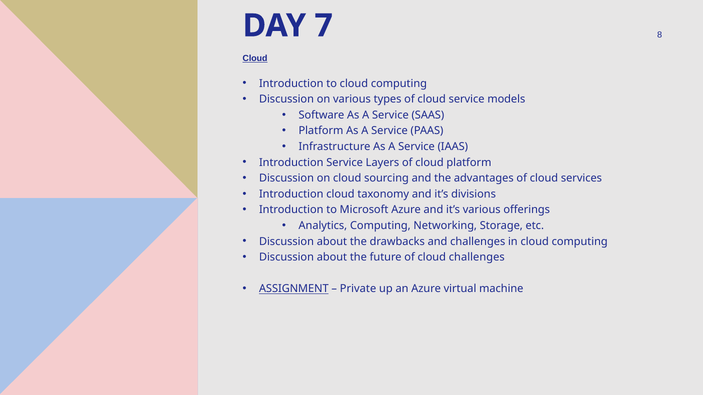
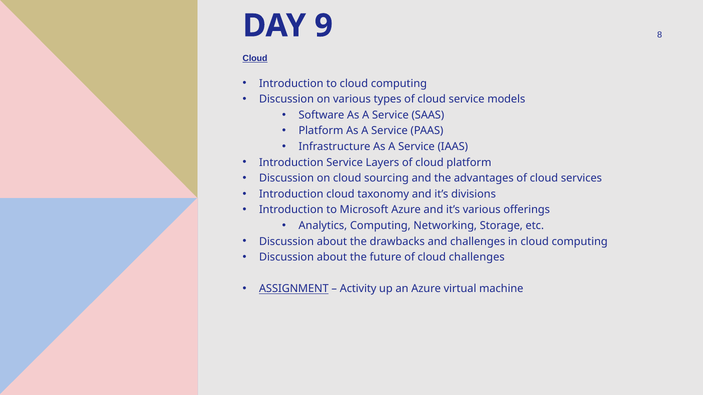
7: 7 -> 9
Private: Private -> Activity
